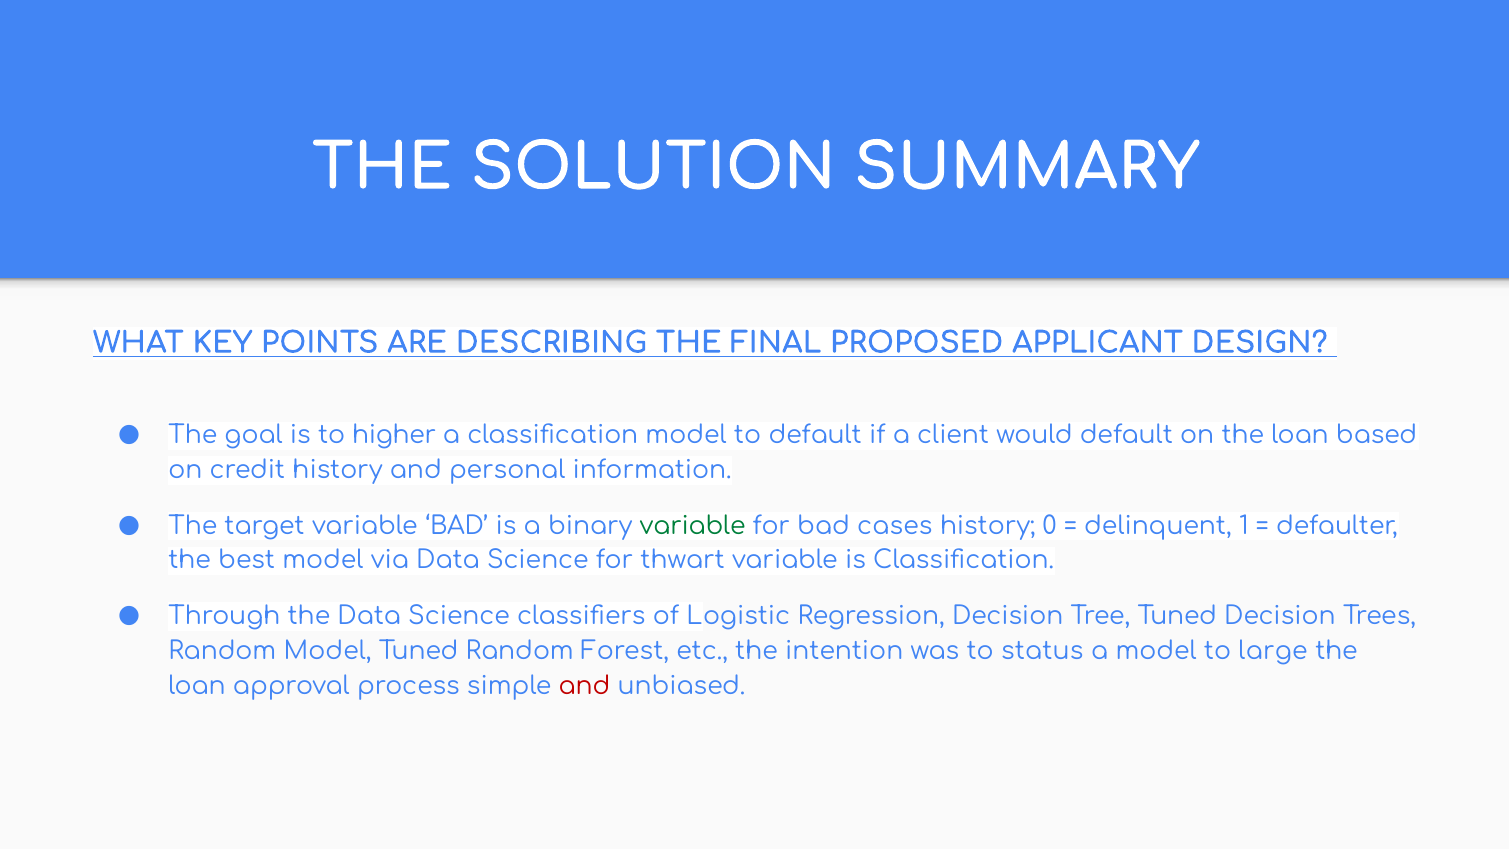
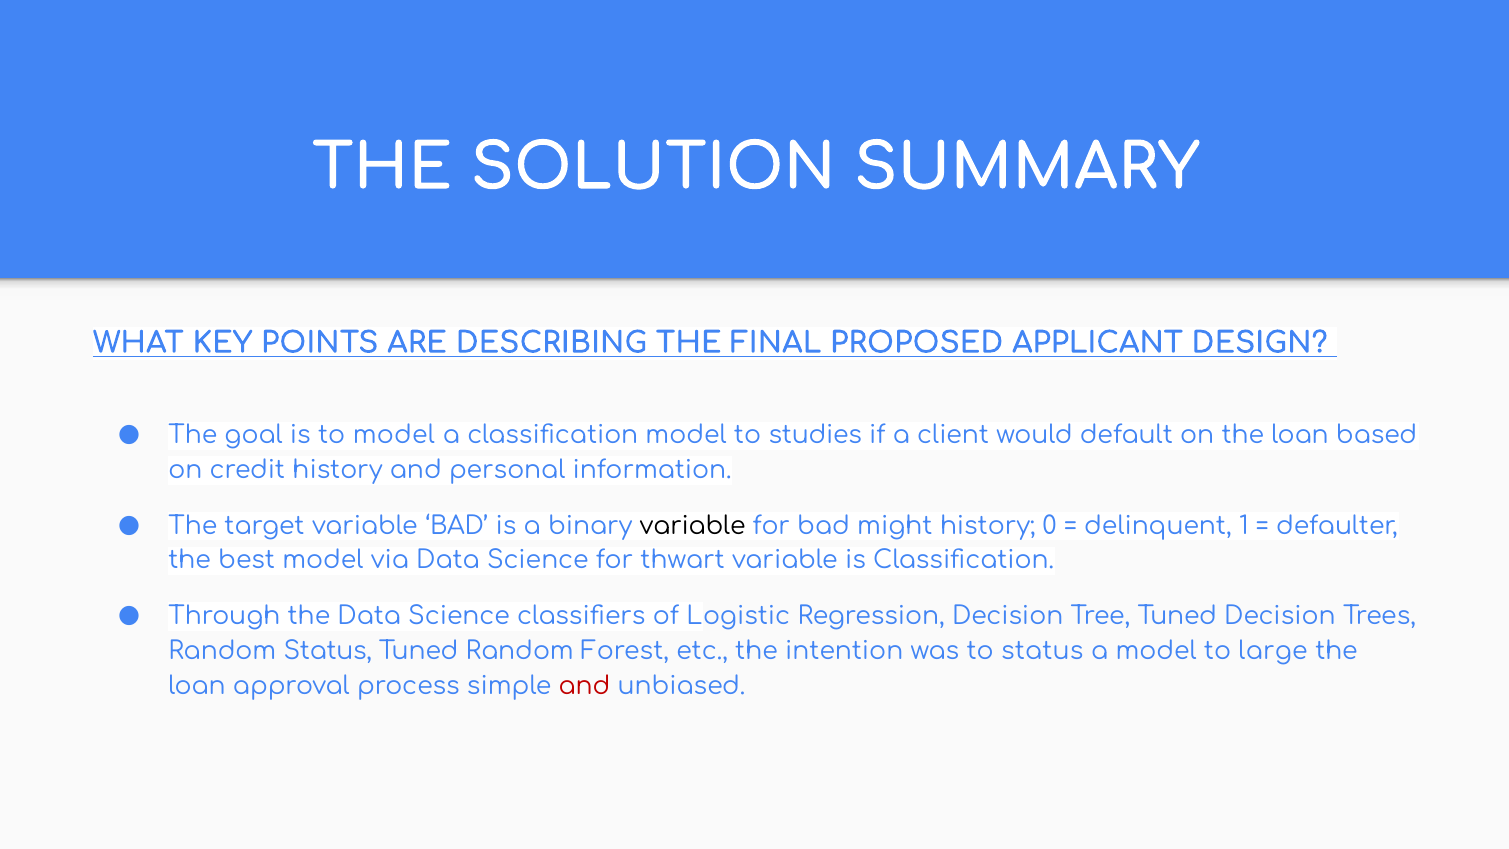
to higher: higher -> model
to default: default -> studies
variable at (693, 526) colour: green -> black
cases: cases -> might
Random Model: Model -> Status
